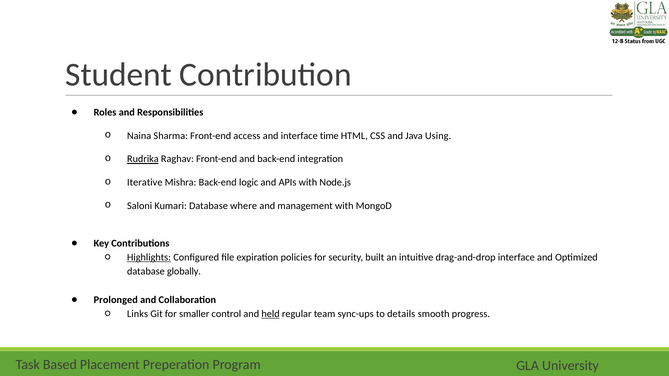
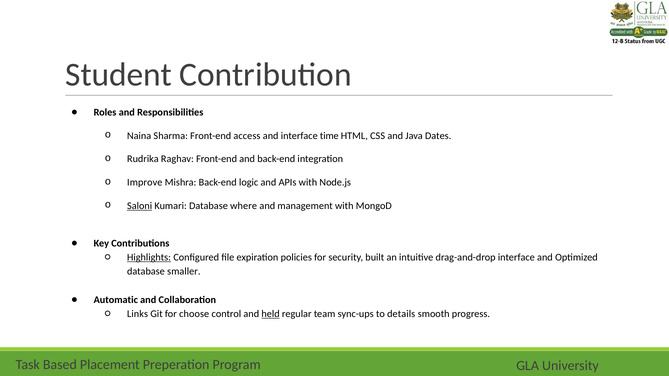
Using: Using -> Dates
Rudrika underline: present -> none
Iterative: Iterative -> Improve
Saloni underline: none -> present
globally: globally -> smaller
Prolonged: Prolonged -> Automatic
smaller: smaller -> choose
